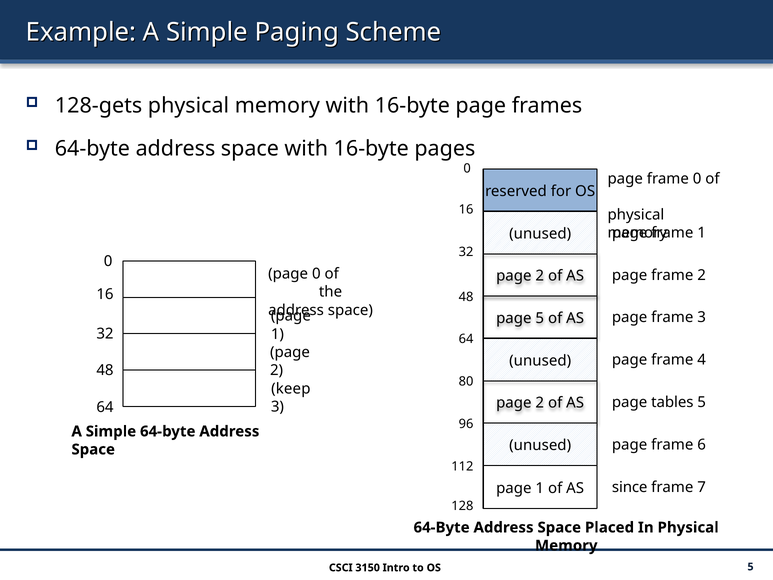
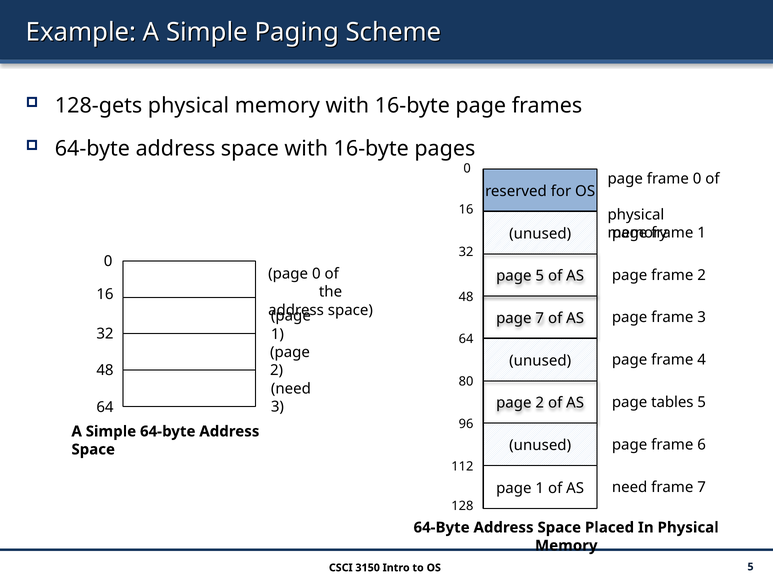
2 at (540, 276): 2 -> 5
page 5: 5 -> 7
keep at (291, 389): keep -> need
since at (630, 487): since -> need
